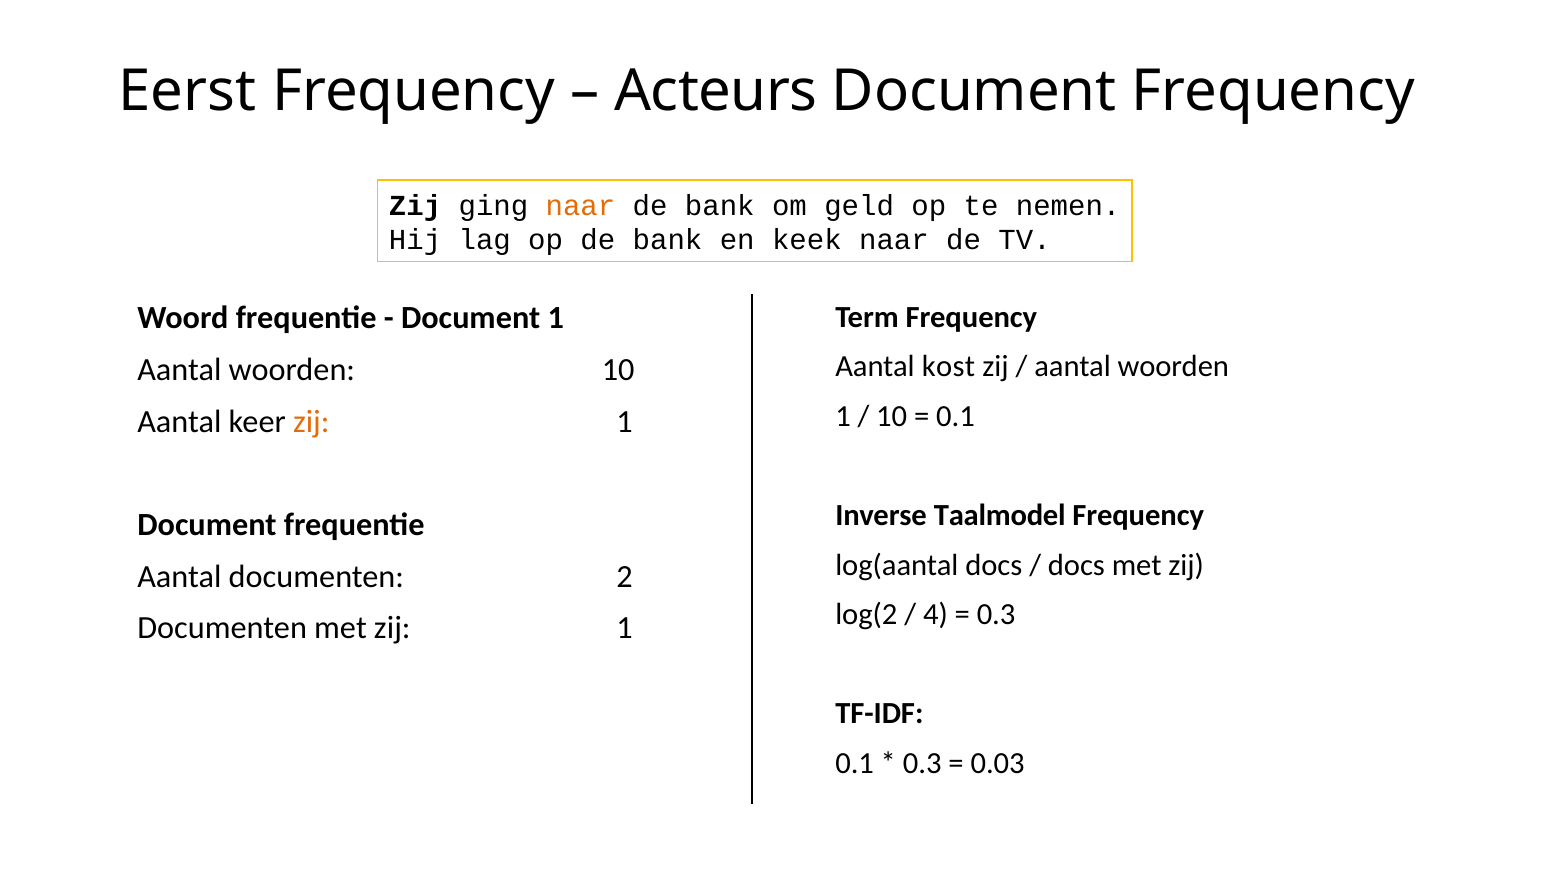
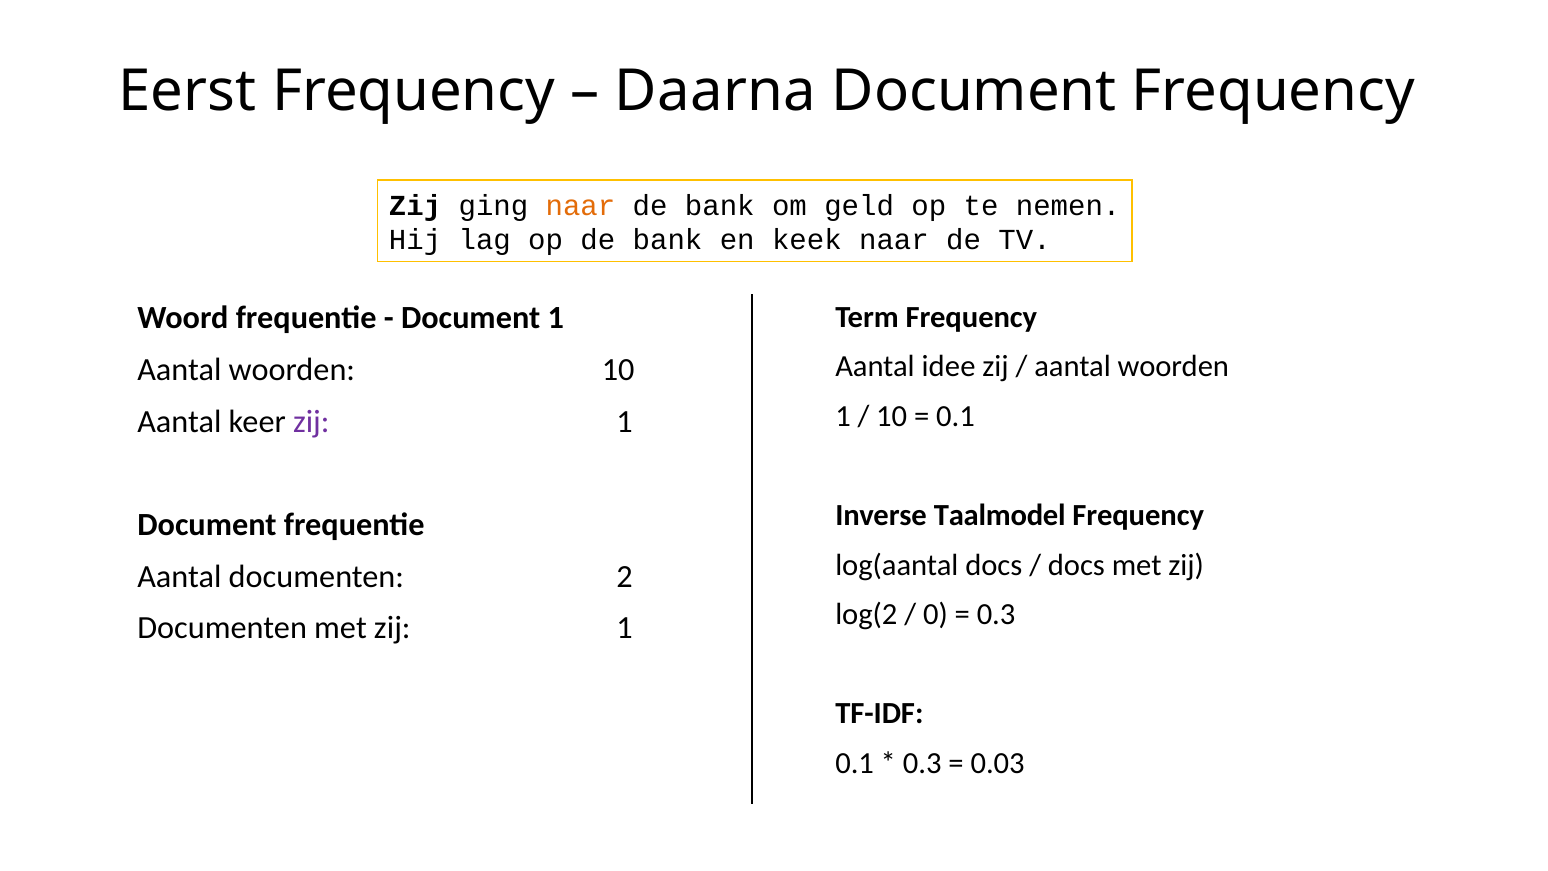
Acteurs: Acteurs -> Daarna
kost: kost -> idee
zij at (311, 421) colour: orange -> purple
4: 4 -> 0
